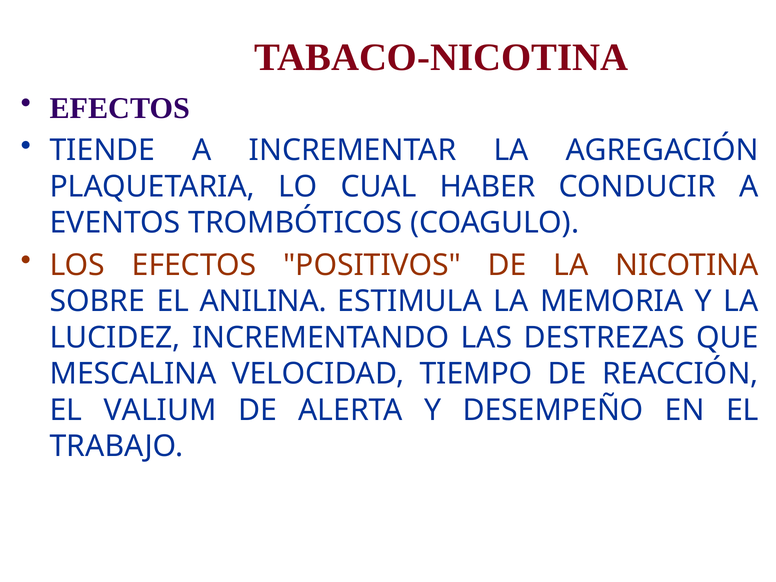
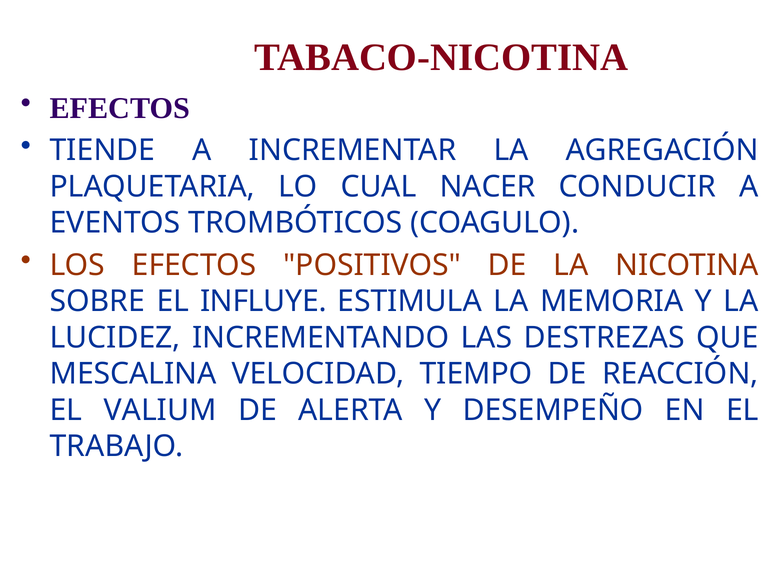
HABER: HABER -> NACER
ANILINA: ANILINA -> INFLUYE
